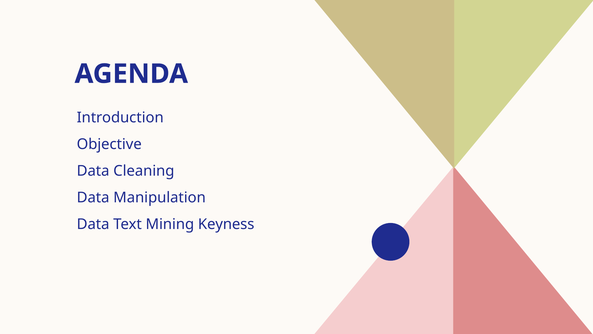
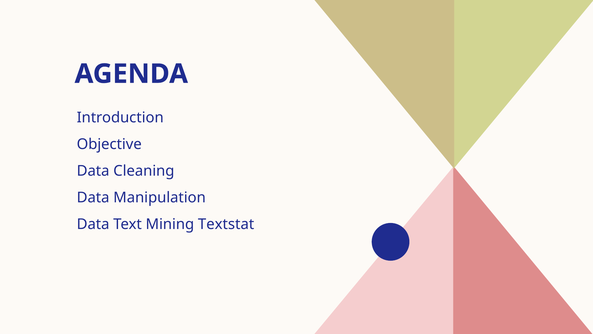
Keyness: Keyness -> Textstat
